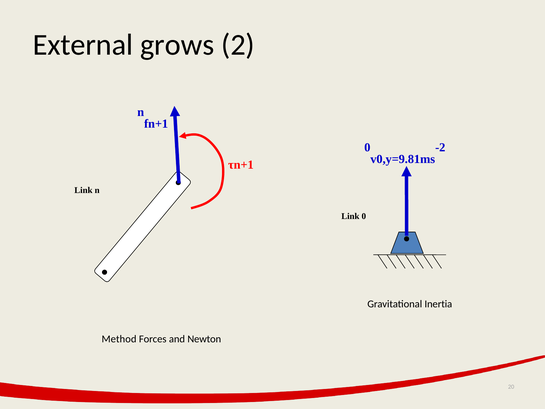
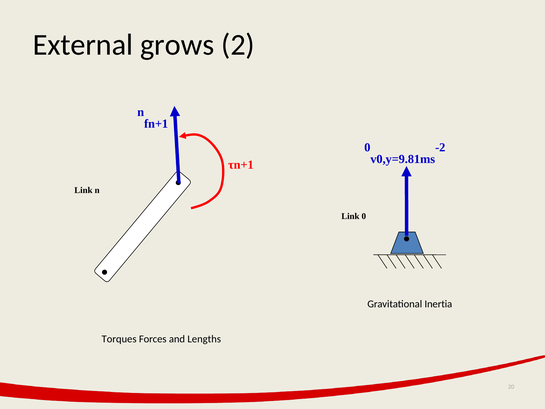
Method: Method -> Torques
Newton: Newton -> Lengths
